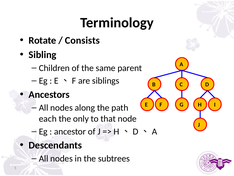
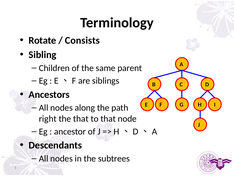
each: each -> right
the only: only -> that
